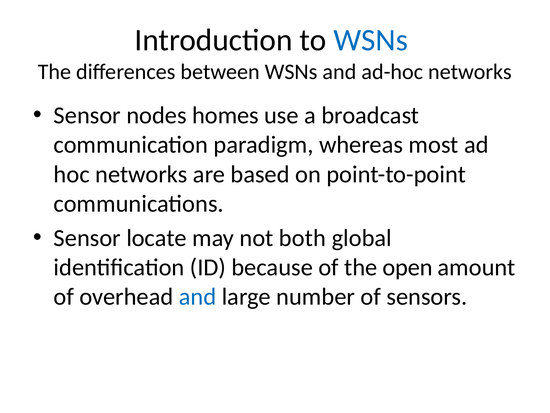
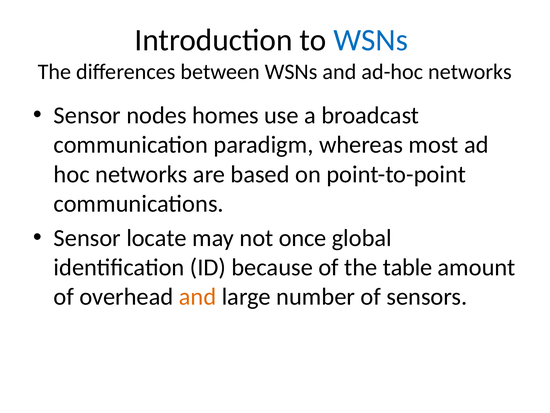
both: both -> once
open: open -> table
and at (198, 296) colour: blue -> orange
